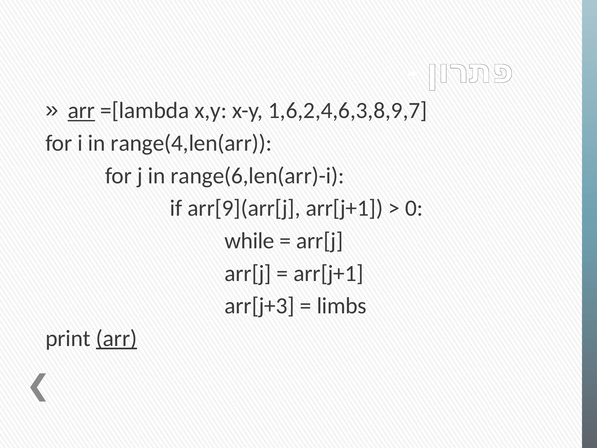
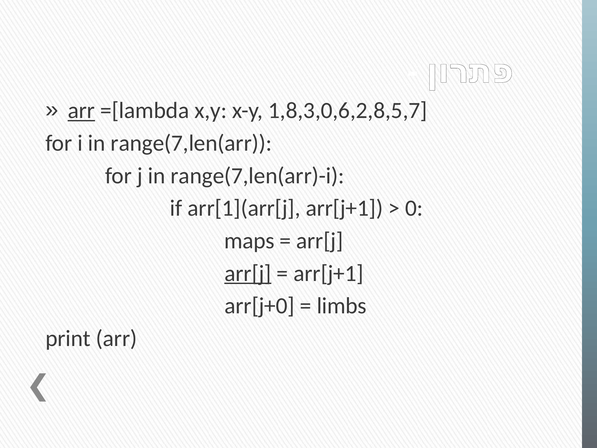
1,6,2,4,6,3,8,9,7: 1,6,2,4,6,3,8,9,7 -> 1,8,3,0,6,2,8,5,7
range(4,len(arr: range(4,len(arr -> range(7,len(arr
range(6,len(arr)-i: range(6,len(arr)-i -> range(7,len(arr)-i
arr[9](arr[j: arr[9](arr[j -> arr[1](arr[j
while: while -> maps
arr[j at (248, 273) underline: none -> present
arr[j+3: arr[j+3 -> arr[j+0
arr at (116, 338) underline: present -> none
